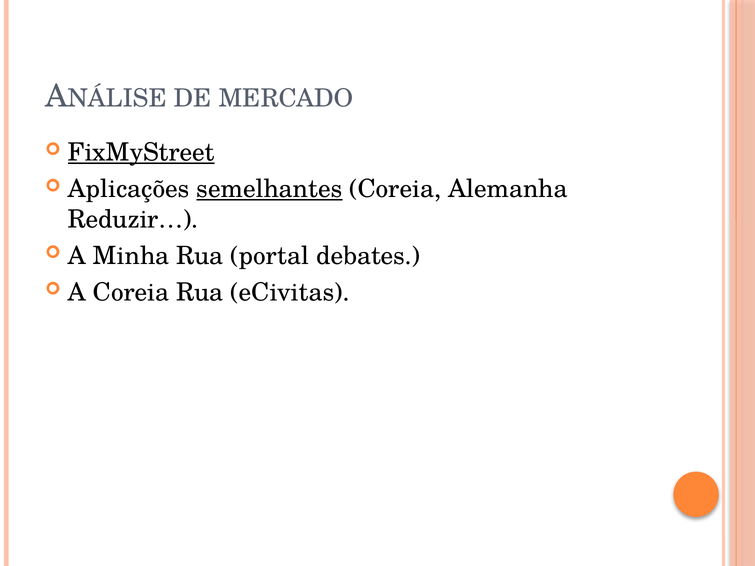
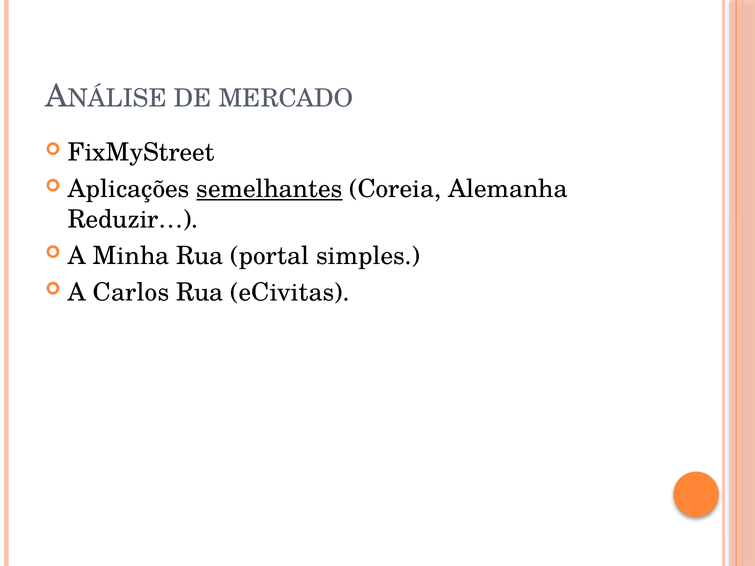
FixMyStreet underline: present -> none
debates: debates -> simples
A Coreia: Coreia -> Carlos
